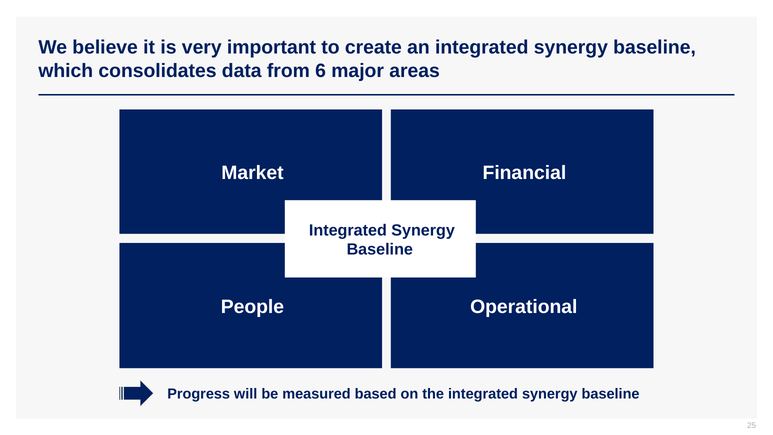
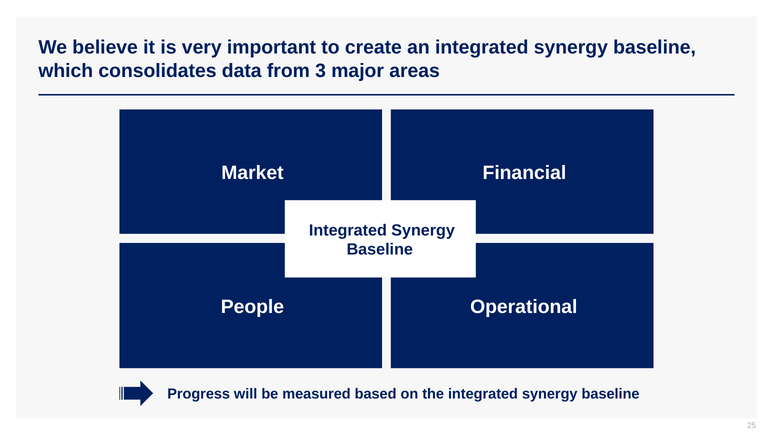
6: 6 -> 3
